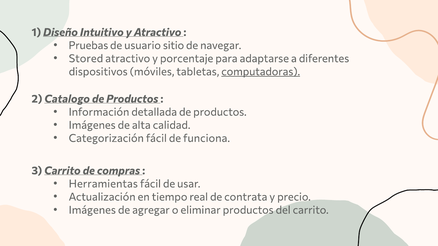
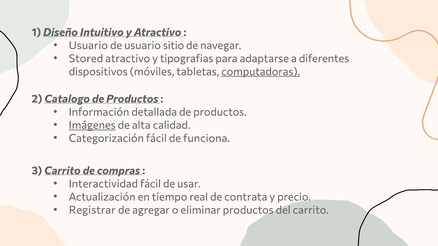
Pruebas at (88, 46): Pruebas -> Usuario
porcentaje: porcentaje -> tipografias
Imágenes at (92, 125) underline: none -> present
Herramientas: Herramientas -> Interactividad
Imágenes at (92, 210): Imágenes -> Registrar
